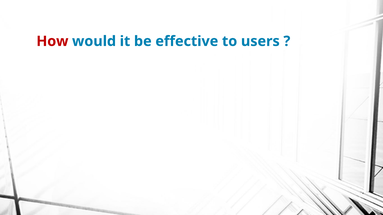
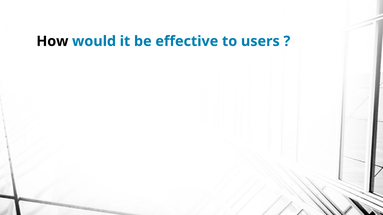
How colour: red -> black
